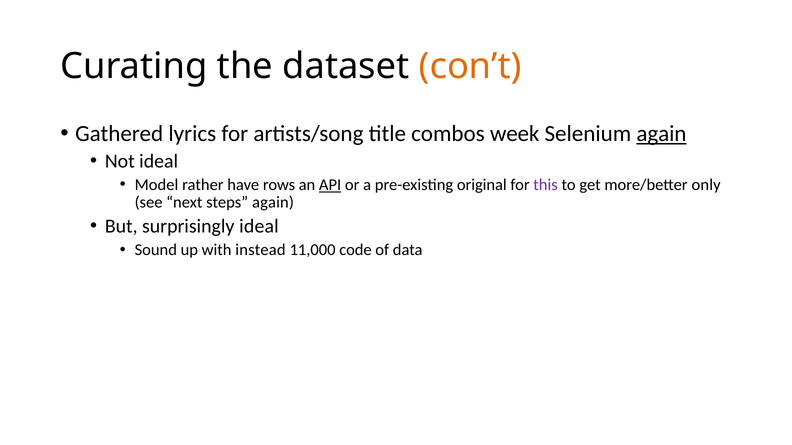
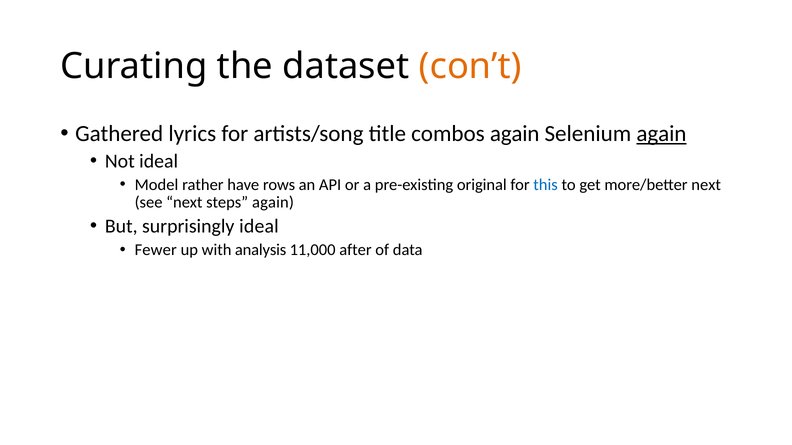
combos week: week -> again
API underline: present -> none
this colour: purple -> blue
more/better only: only -> next
Sound: Sound -> Fewer
instead: instead -> analysis
code: code -> after
